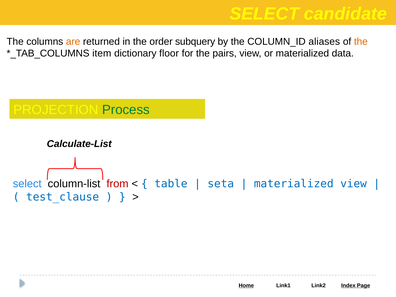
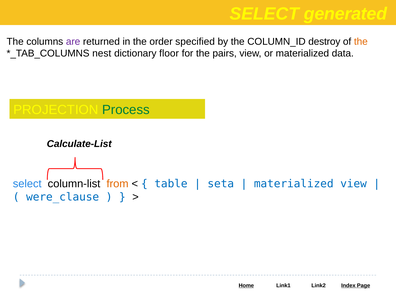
candidate: candidate -> generated
are colour: orange -> purple
subquery: subquery -> specified
aliases: aliases -> destroy
item: item -> nest
from colour: red -> orange
test_clause: test_clause -> were_clause
